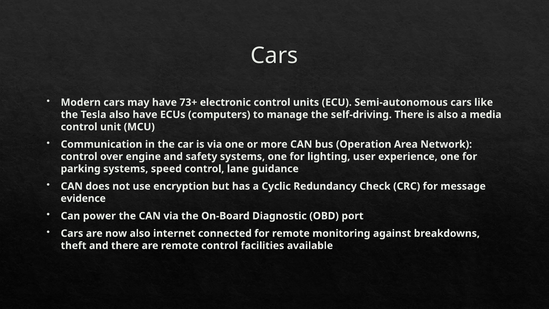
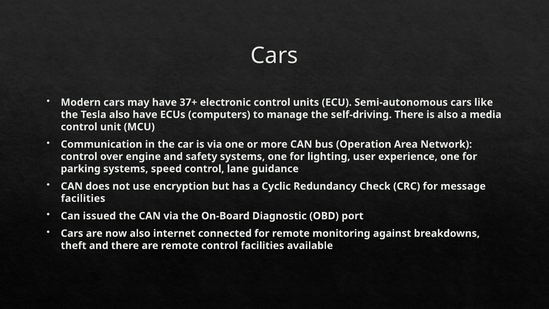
73+: 73+ -> 37+
evidence at (83, 198): evidence -> facilities
power: power -> issued
